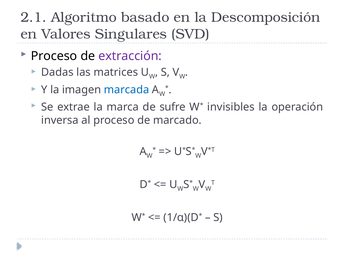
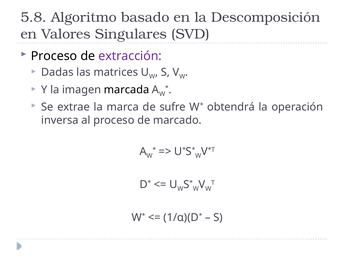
2.1: 2.1 -> 5.8
marcada colour: blue -> black
invisibles: invisibles -> obtendrá
